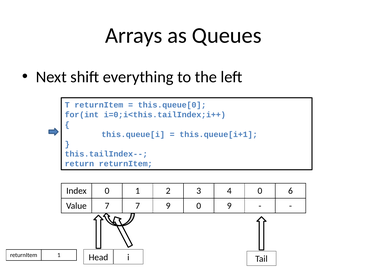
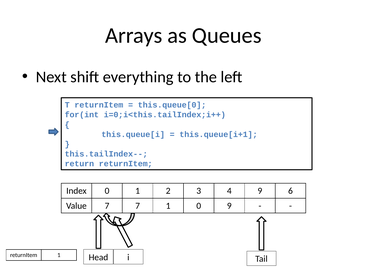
4 0: 0 -> 9
7 9: 9 -> 1
